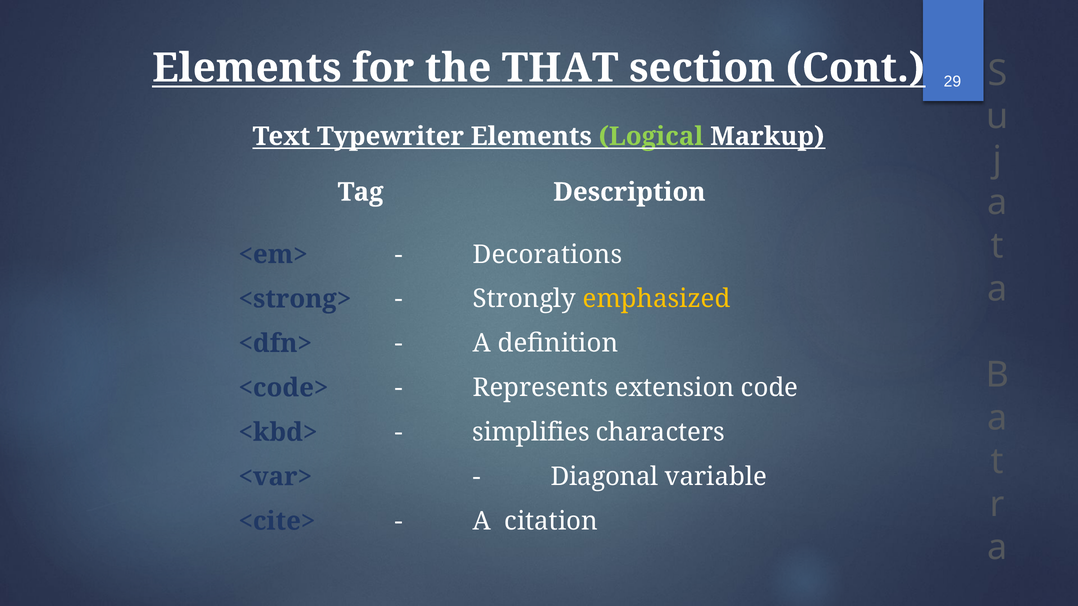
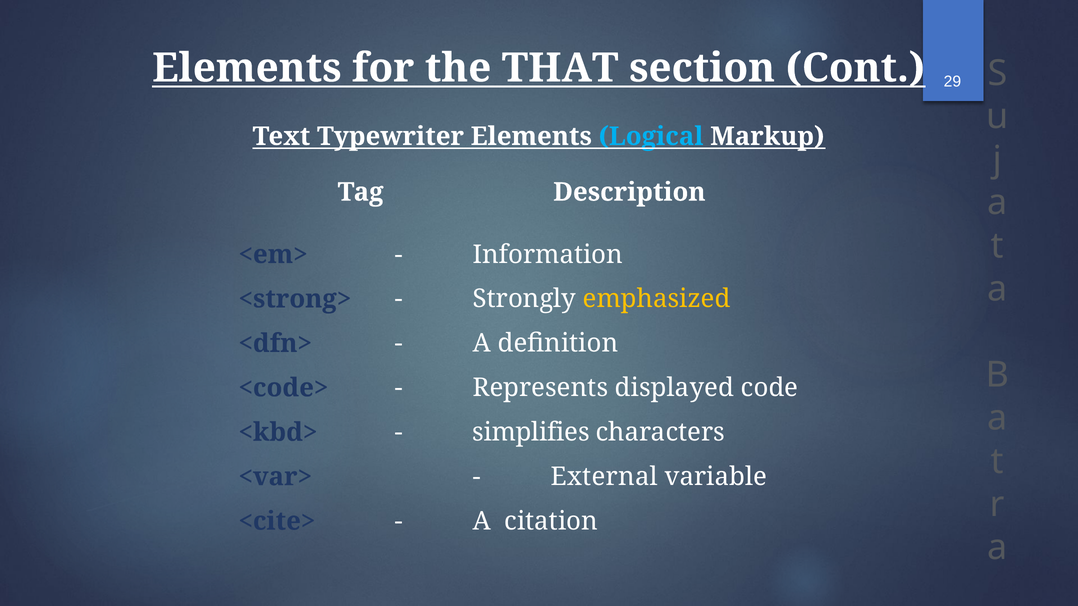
Logical colour: light green -> light blue
Decorations: Decorations -> Information
extension: extension -> displayed
Diagonal: Diagonal -> External
